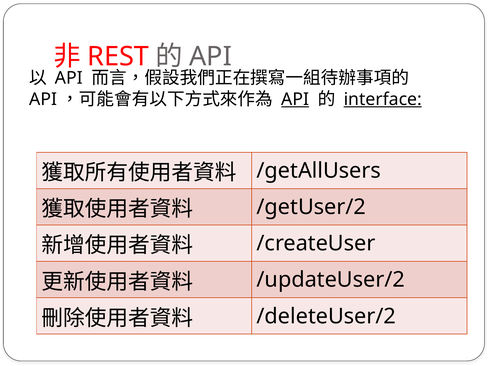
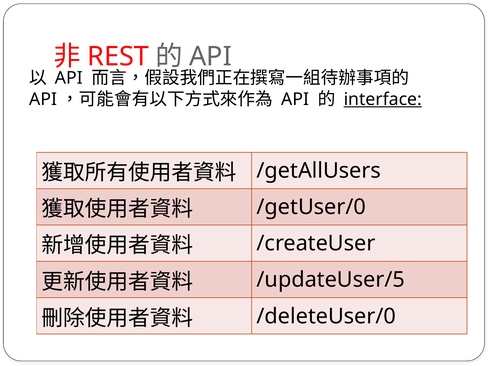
API at (295, 99) underline: present -> none
/getUser/2: /getUser/2 -> /getUser/0
/updateUser/2: /updateUser/2 -> /updateUser/5
/deleteUser/2: /deleteUser/2 -> /deleteUser/0
